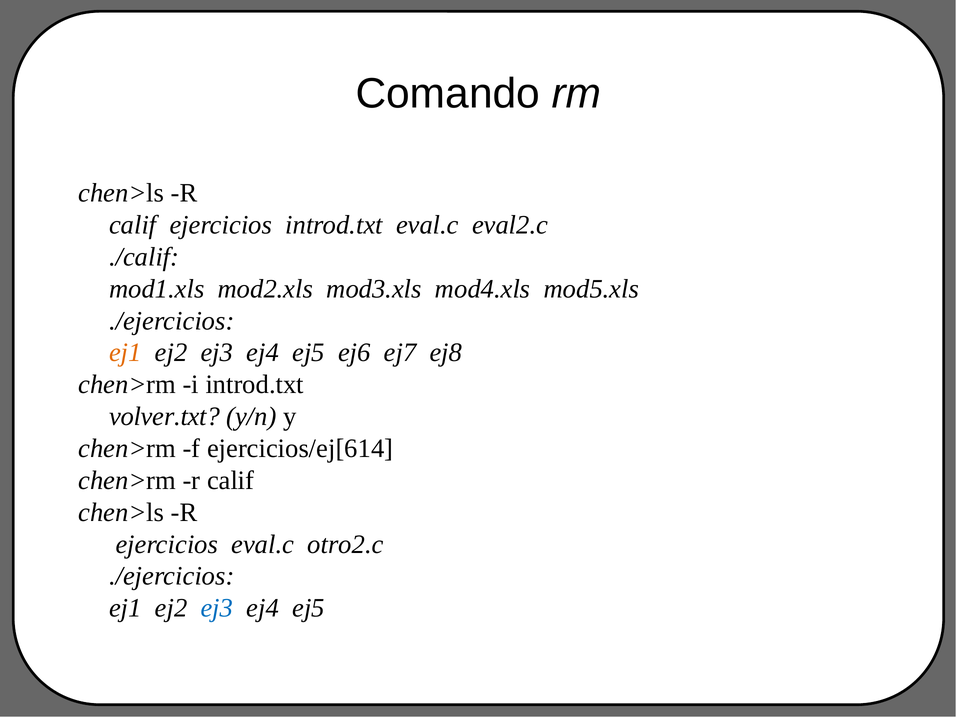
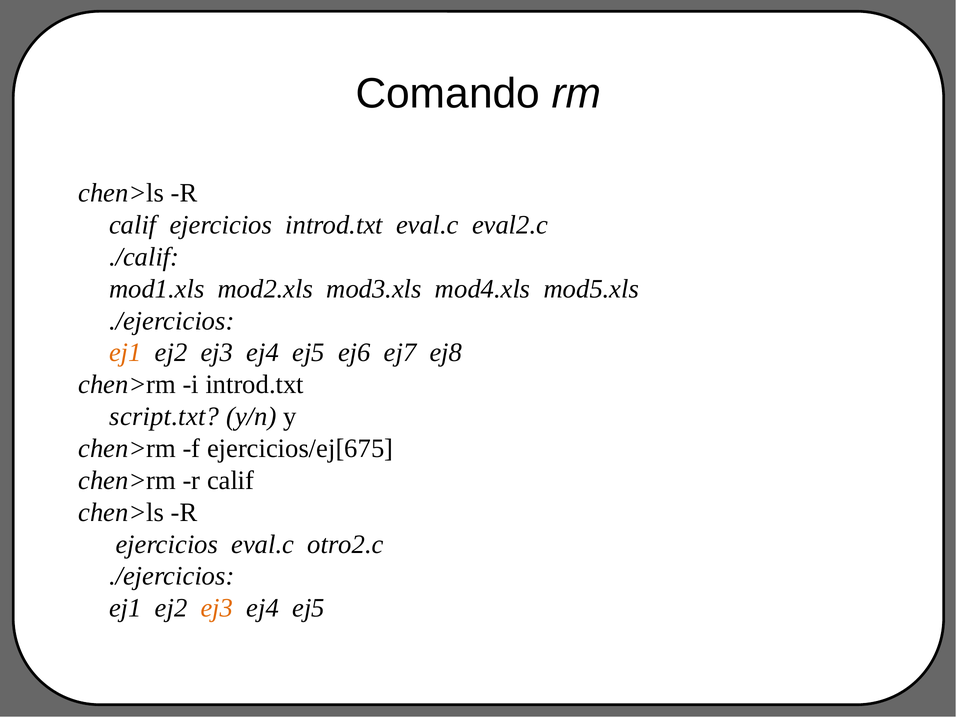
volver.txt: volver.txt -> script.txt
ejercicios/ej[614: ejercicios/ej[614 -> ejercicios/ej[675
ej3 at (217, 608) colour: blue -> orange
